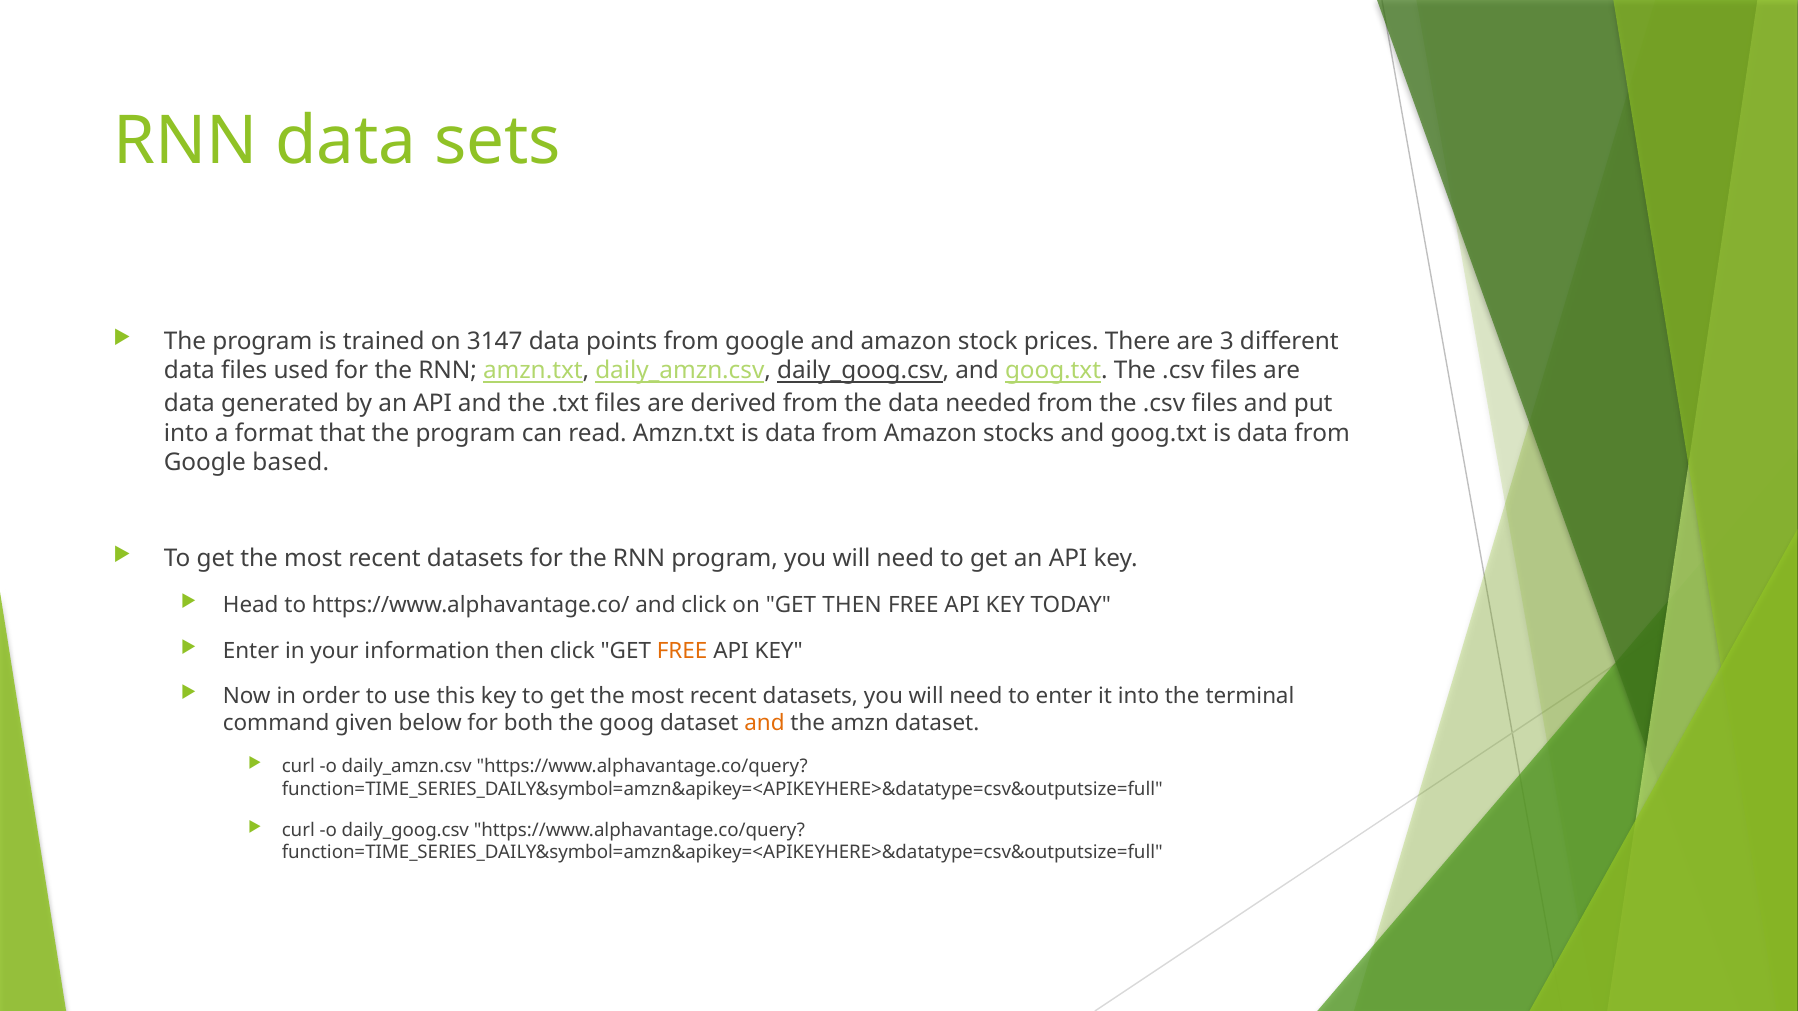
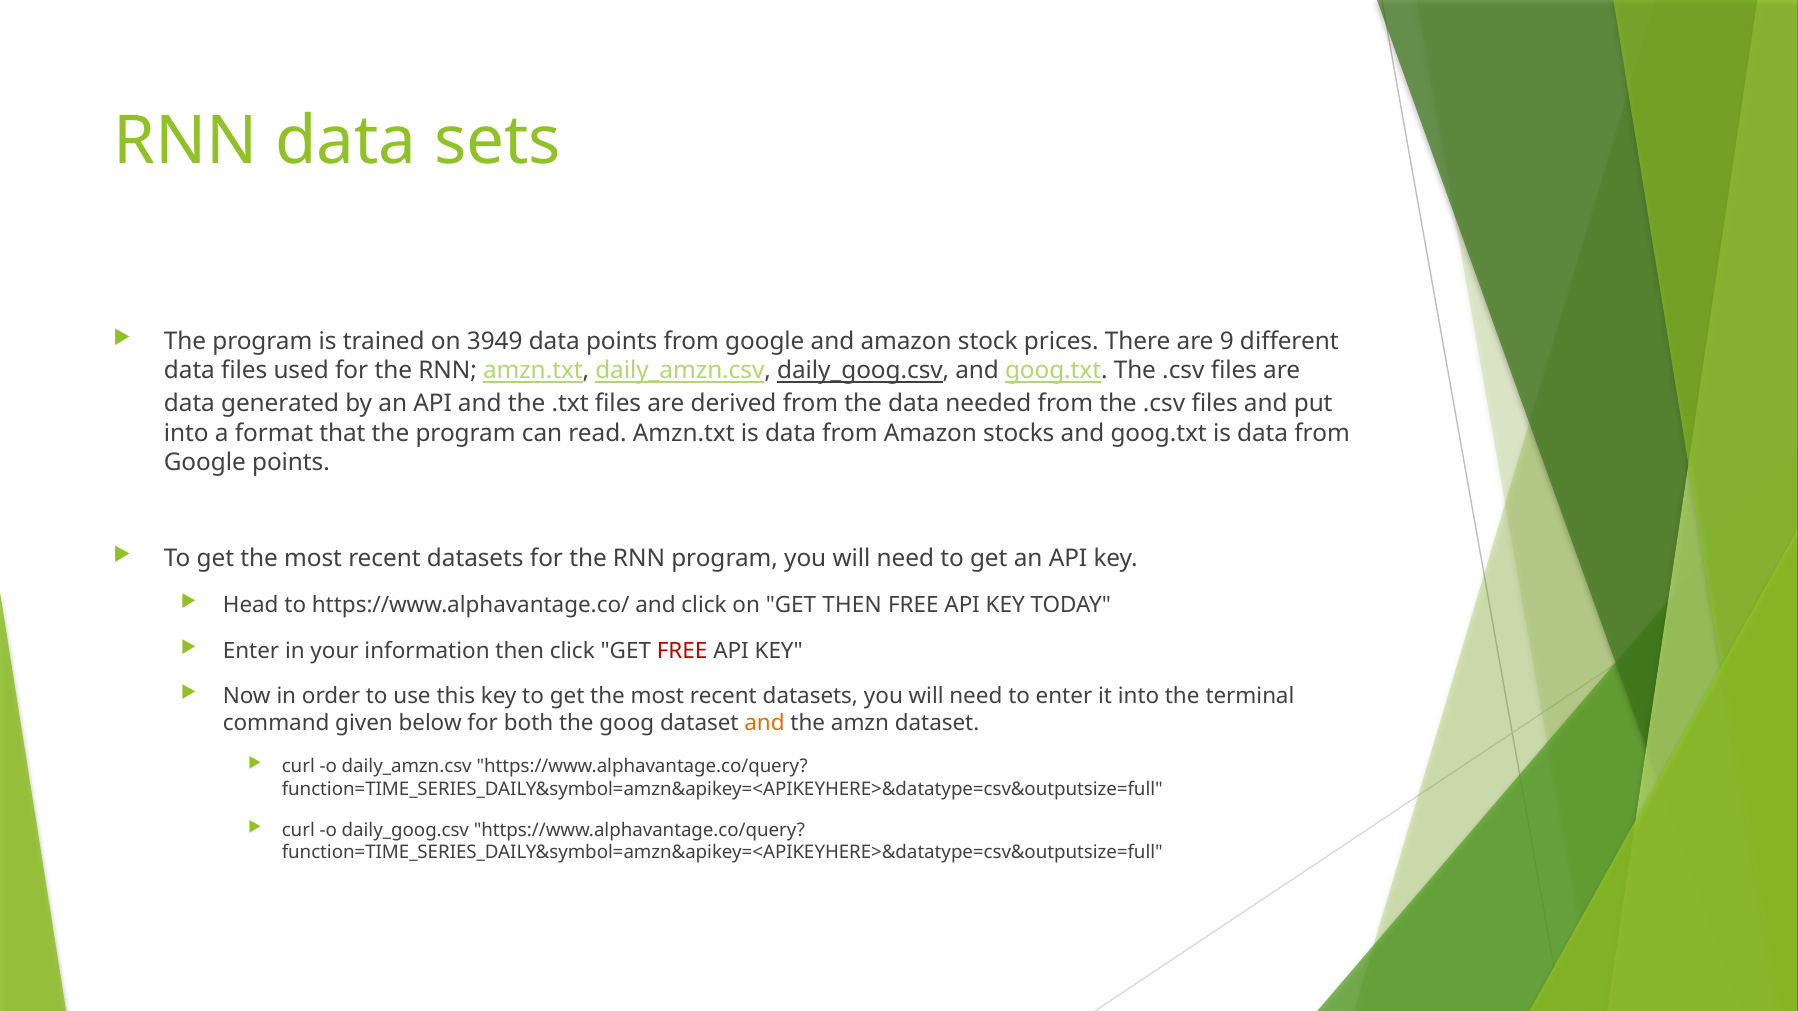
3147: 3147 -> 3949
3: 3 -> 9
Google based: based -> points
FREE at (682, 651) colour: orange -> red
